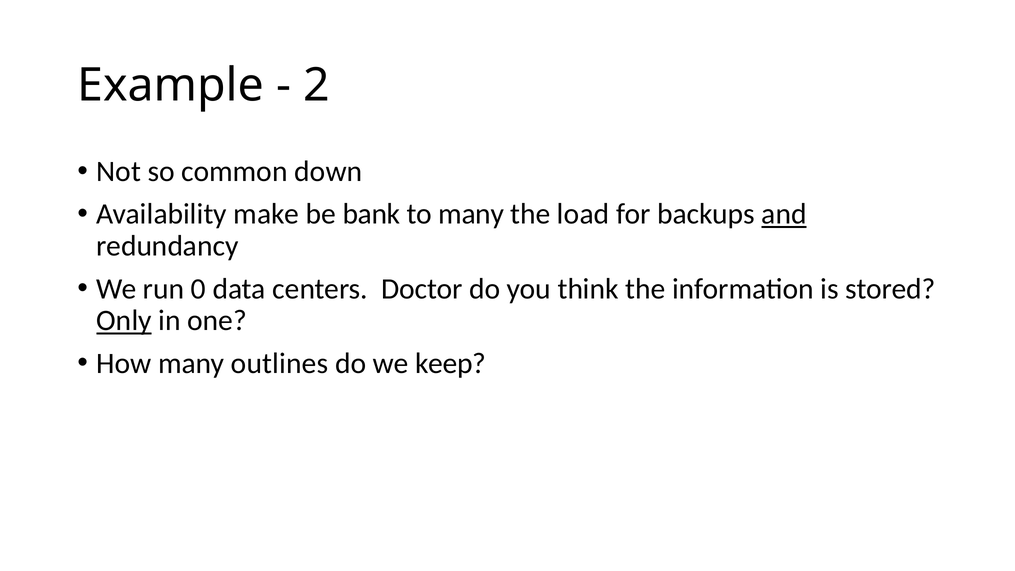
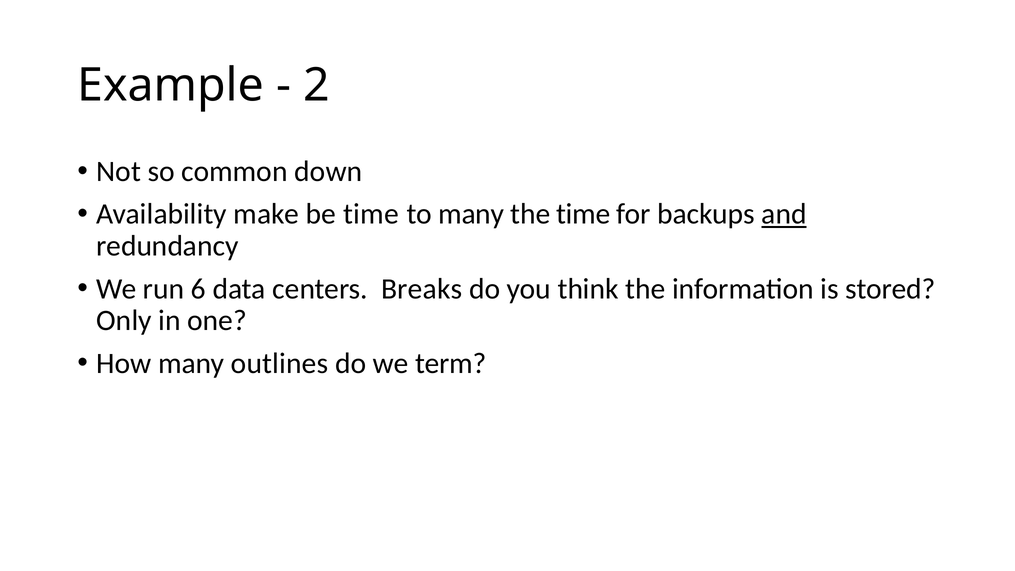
be bank: bank -> time
the load: load -> time
0: 0 -> 6
Doctor: Doctor -> Breaks
Only underline: present -> none
keep: keep -> term
